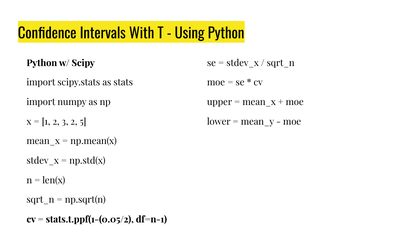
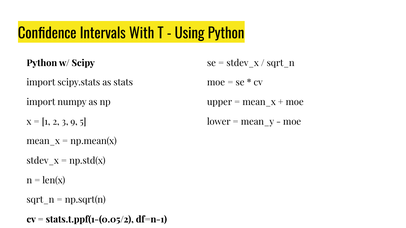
3 2: 2 -> 9
